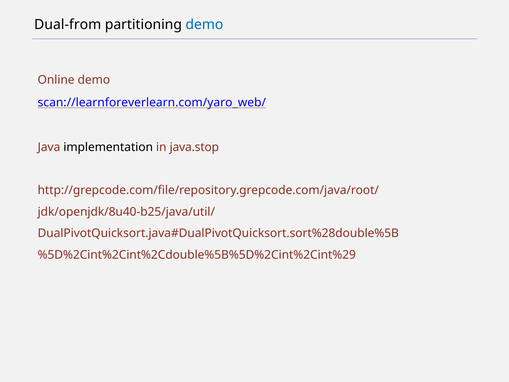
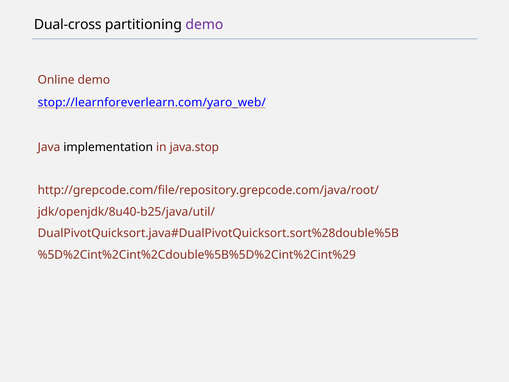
Dual-from: Dual-from -> Dual-cross
demo at (204, 24) colour: blue -> purple
scan://learnforeverlearn.com/yaro_web/: scan://learnforeverlearn.com/yaro_web/ -> stop://learnforeverlearn.com/yaro_web/
